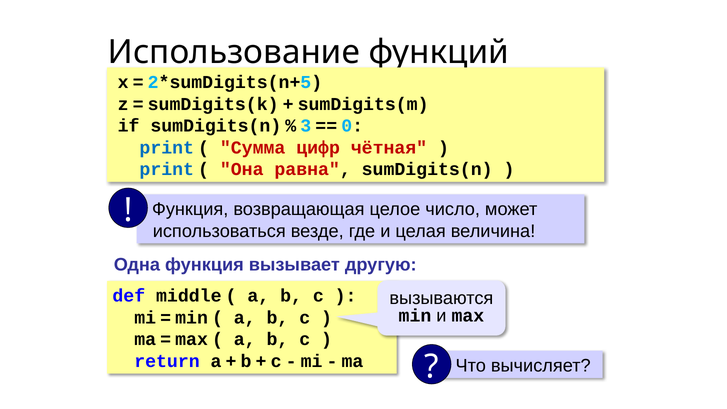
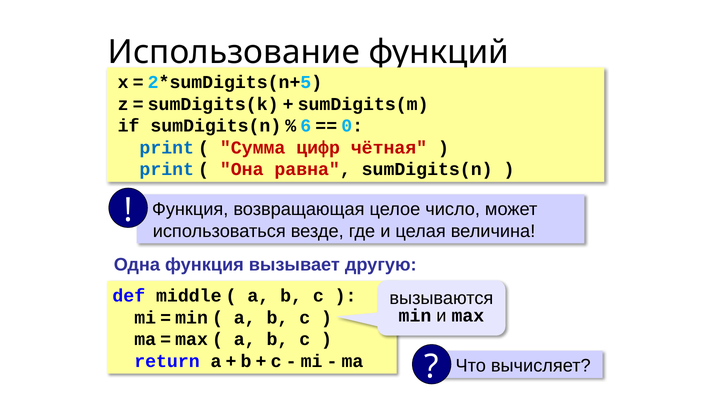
3: 3 -> 6
